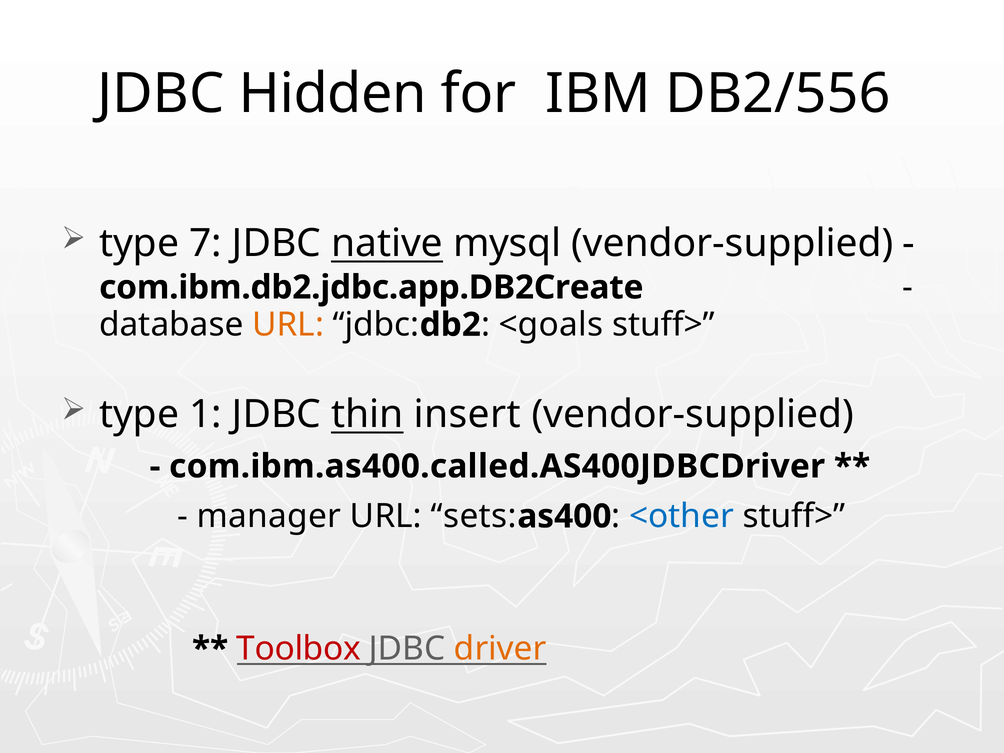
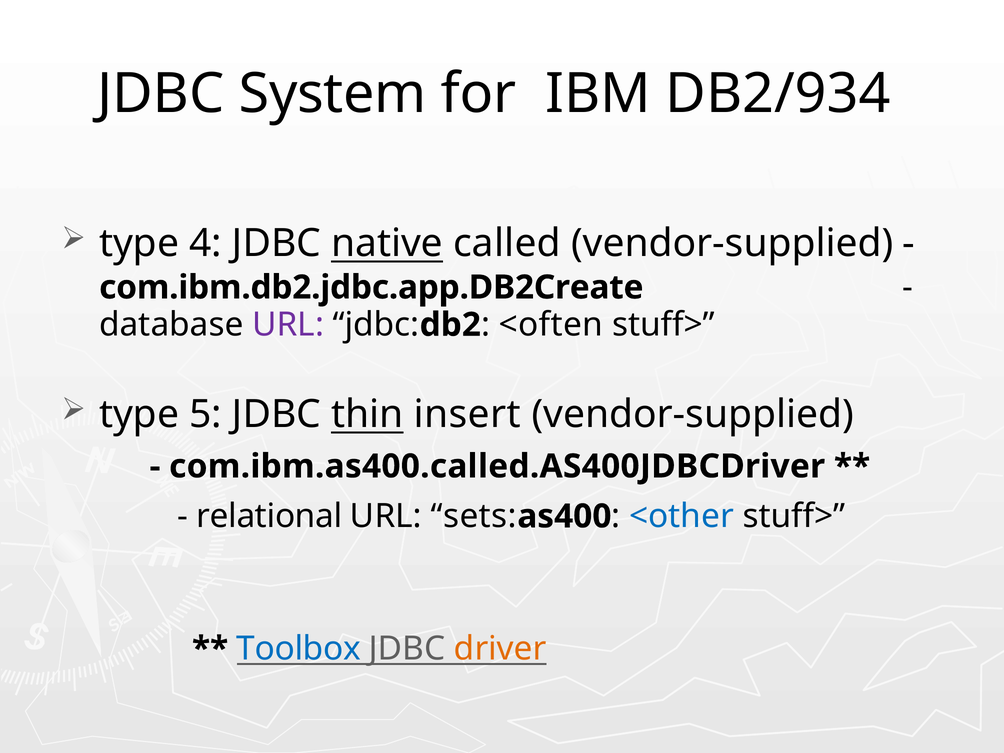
Hidden: Hidden -> System
DB2/556: DB2/556 -> DB2/934
7: 7 -> 4
mysql: mysql -> called
URL at (288, 325) colour: orange -> purple
<goals: <goals -> <often
1: 1 -> 5
manager: manager -> relational
Toolbox colour: red -> blue
